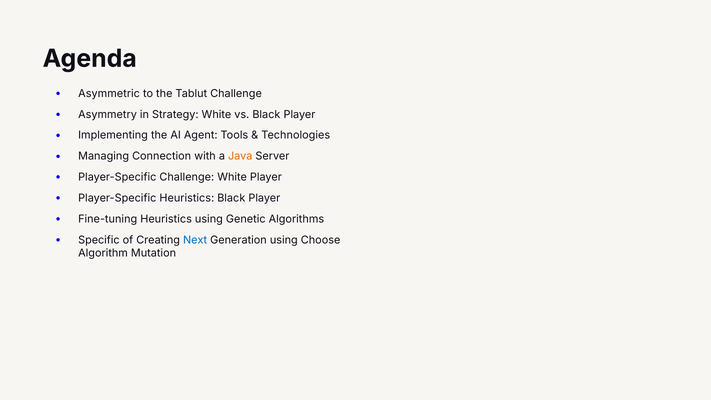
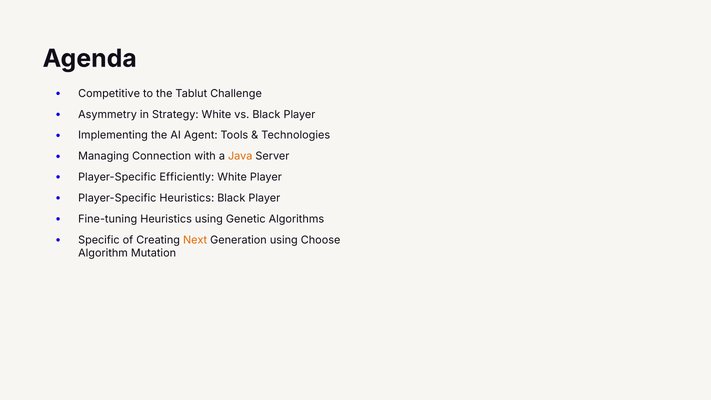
Asymmetric: Asymmetric -> Competitive
Player-Specific Challenge: Challenge -> Efficiently
Next colour: blue -> orange
